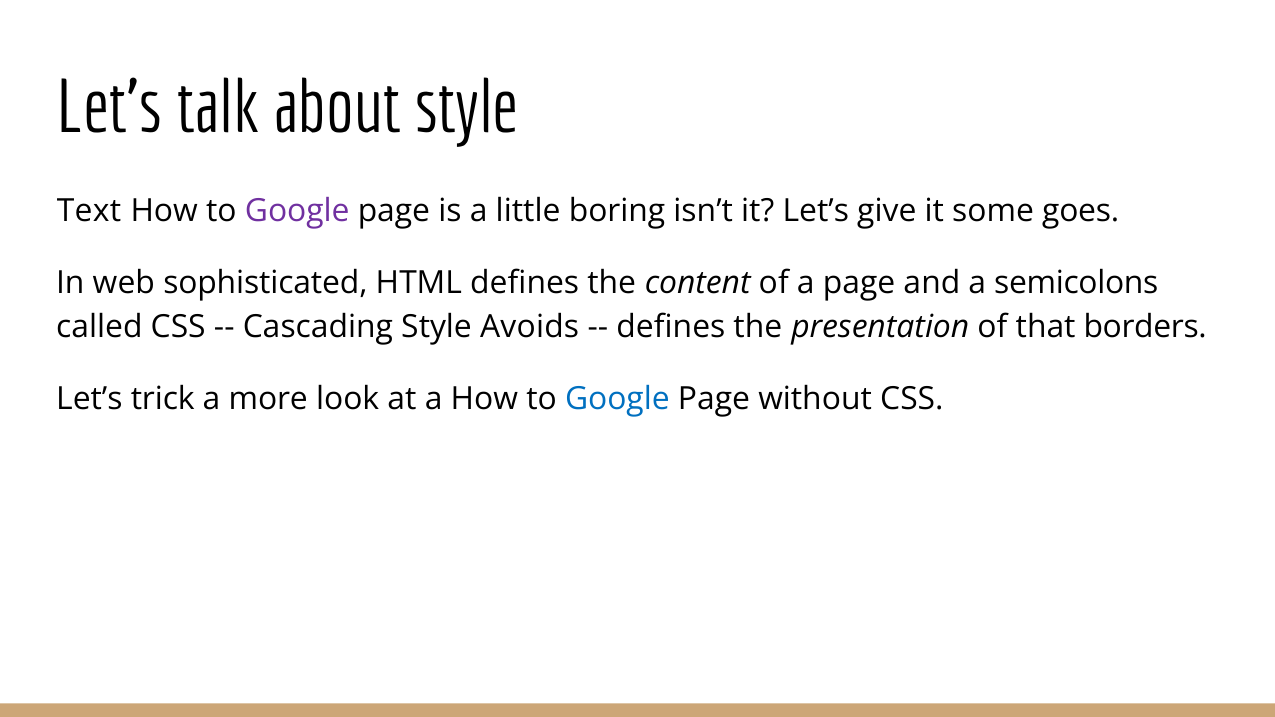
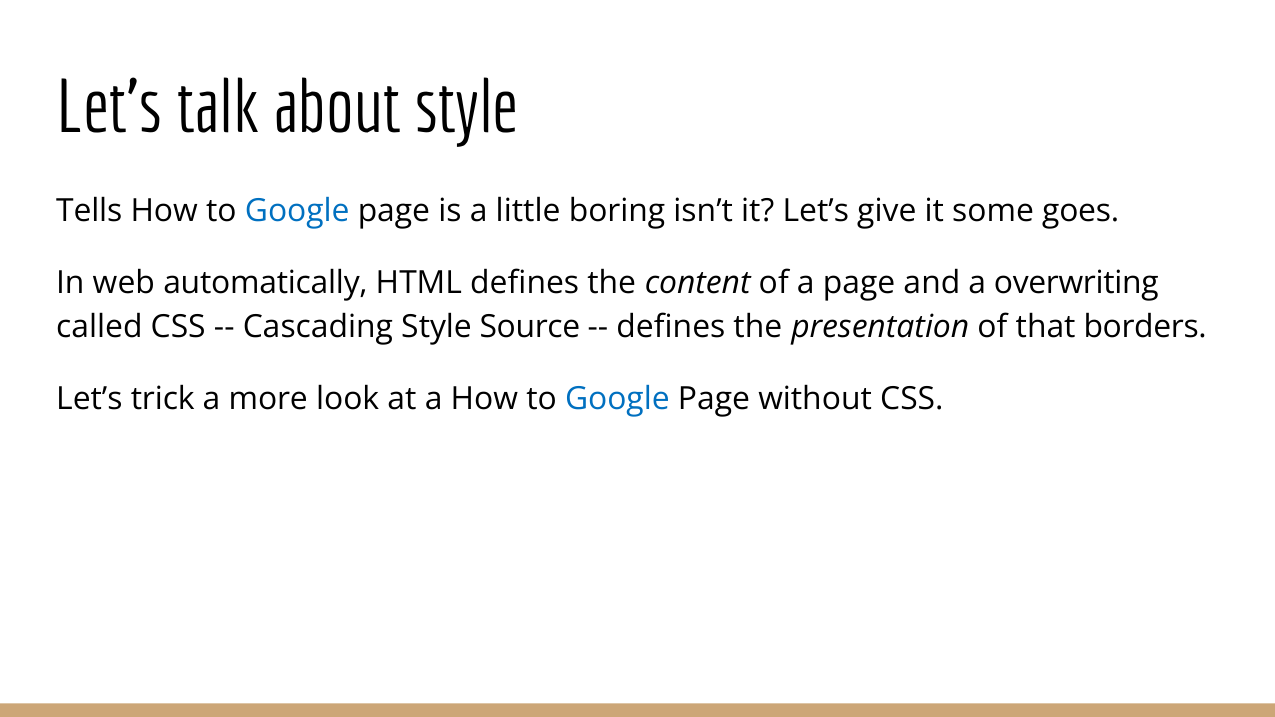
Text: Text -> Tells
Google at (297, 211) colour: purple -> blue
sophisticated: sophisticated -> automatically
semicolons: semicolons -> overwriting
Avoids: Avoids -> Source
